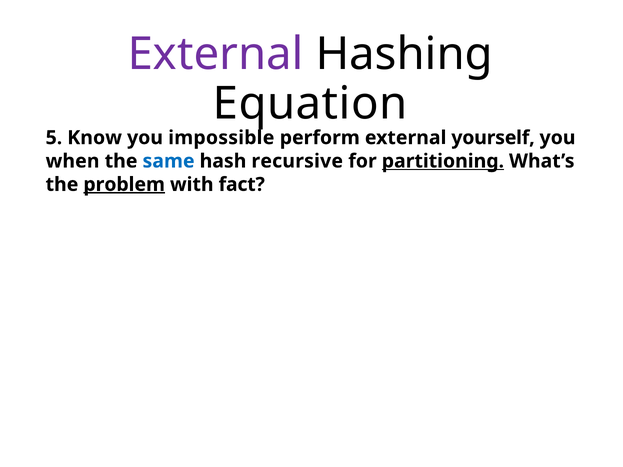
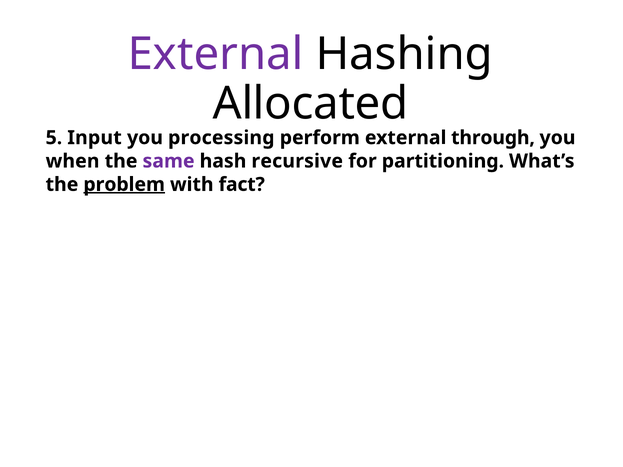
Equation: Equation -> Allocated
Know: Know -> Input
impossible: impossible -> processing
yourself: yourself -> through
same colour: blue -> purple
partitioning underline: present -> none
